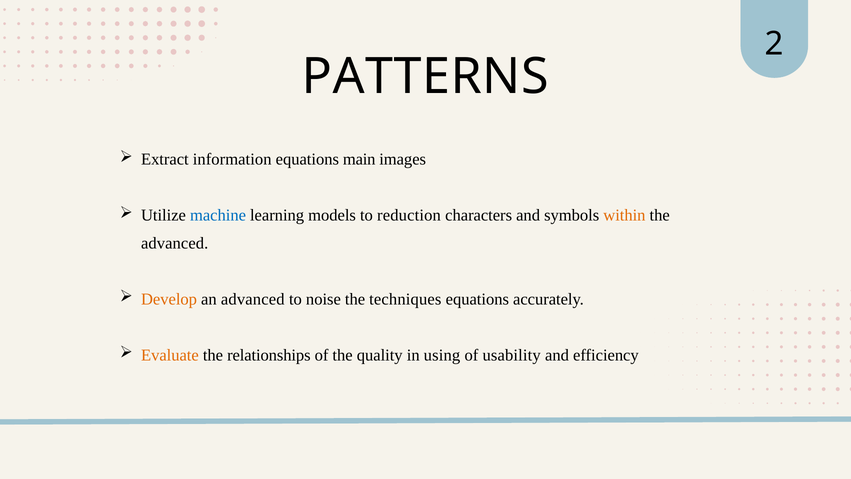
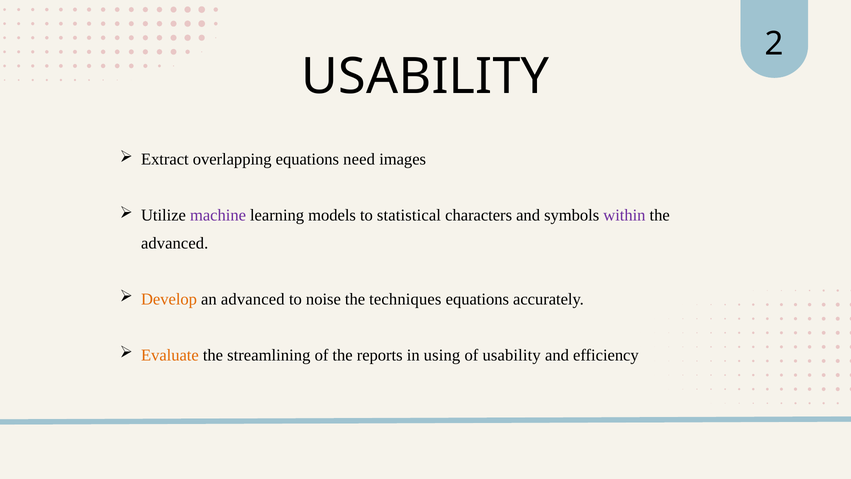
PATTERNS at (425, 76): PATTERNS -> USABILITY
information: information -> overlapping
main: main -> need
machine colour: blue -> purple
reduction: reduction -> statistical
within colour: orange -> purple
relationships: relationships -> streamlining
quality: quality -> reports
